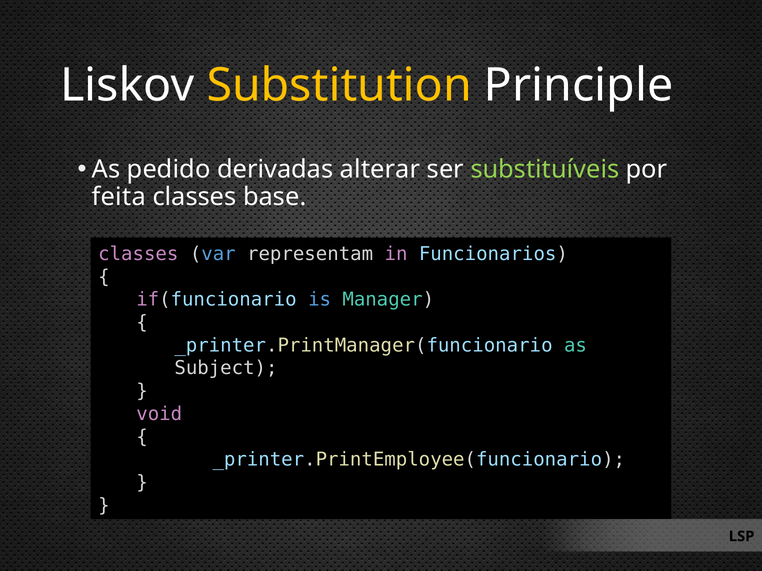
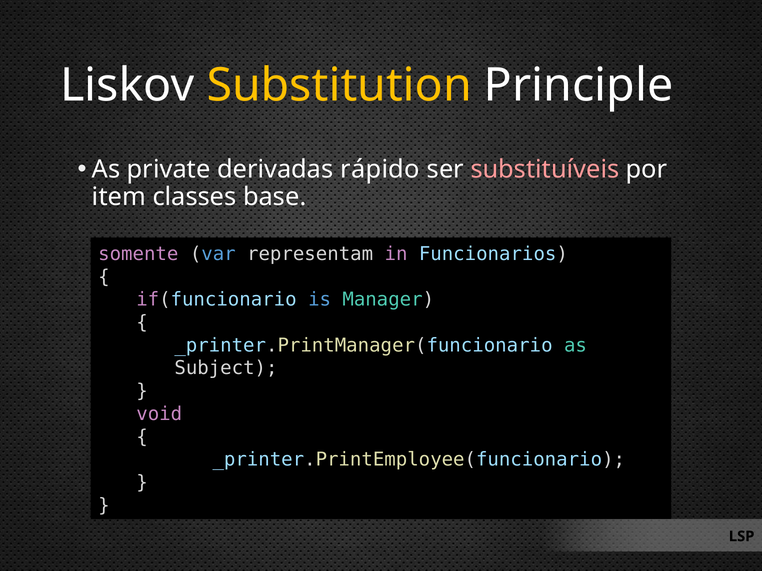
pedido: pedido -> private
alterar: alterar -> rápido
substituíveis colour: light green -> pink
feita: feita -> item
classes at (138, 254): classes -> somente
